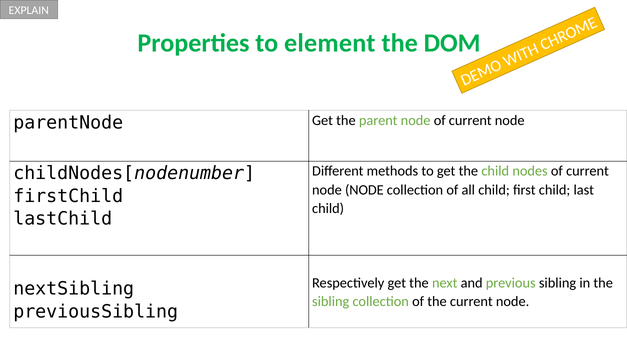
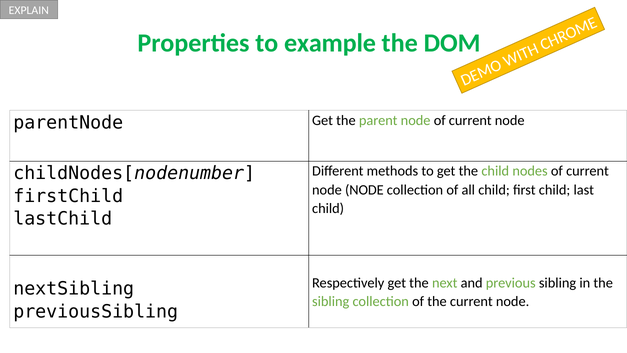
element: element -> example
